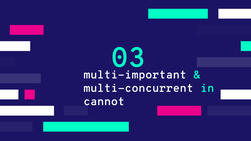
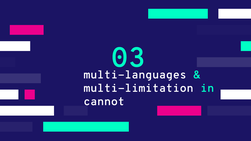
multi-important: multi-important -> multi-languages
multi-concurrent: multi-concurrent -> multi-limitation
